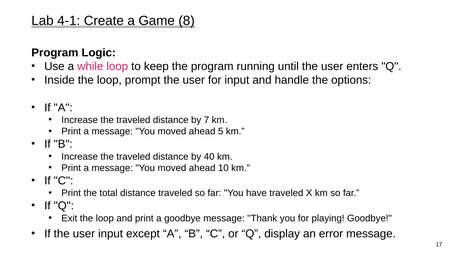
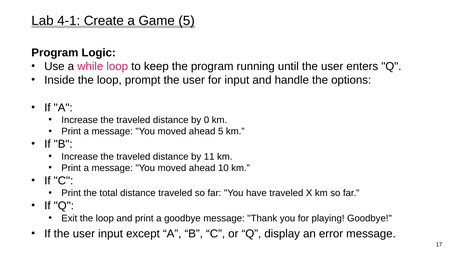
Game 8: 8 -> 5
7: 7 -> 0
40: 40 -> 11
